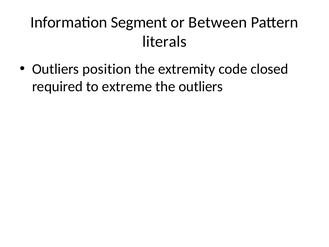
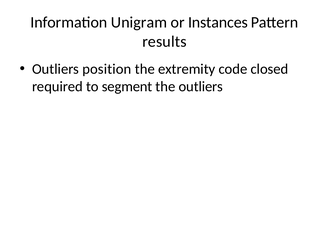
Segment: Segment -> Unigram
Between: Between -> Instances
literals: literals -> results
extreme: extreme -> segment
